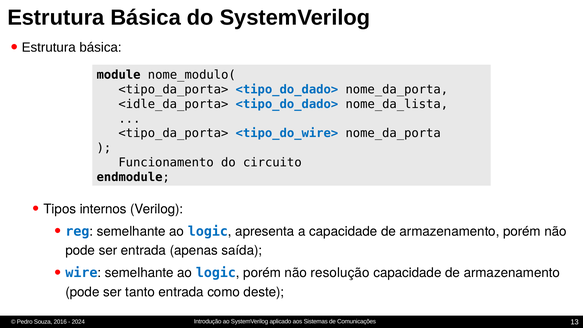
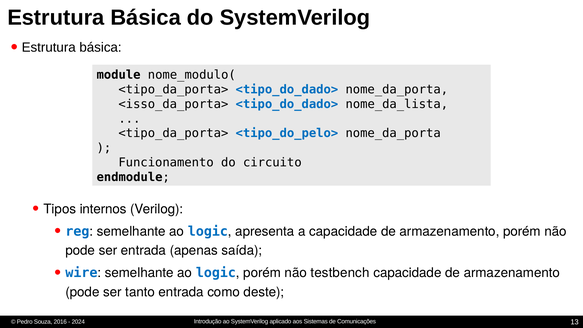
<idle_da_porta>: <idle_da_porta> -> <isso_da_porta>
<tipo_do_wire>: <tipo_do_wire> -> <tipo_do_pelo>
resolução: resolução -> testbench
